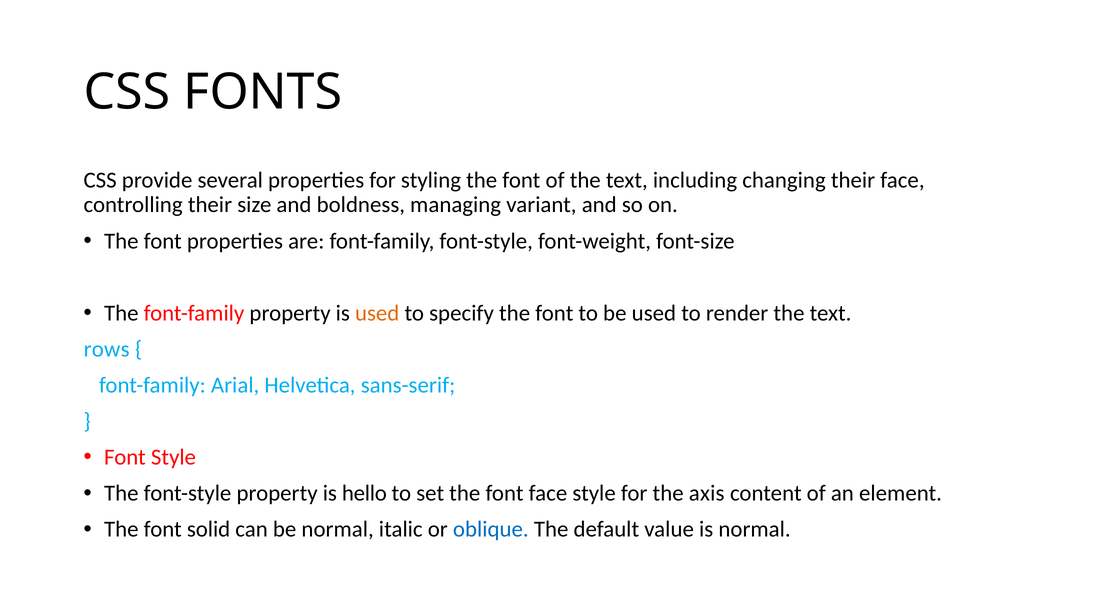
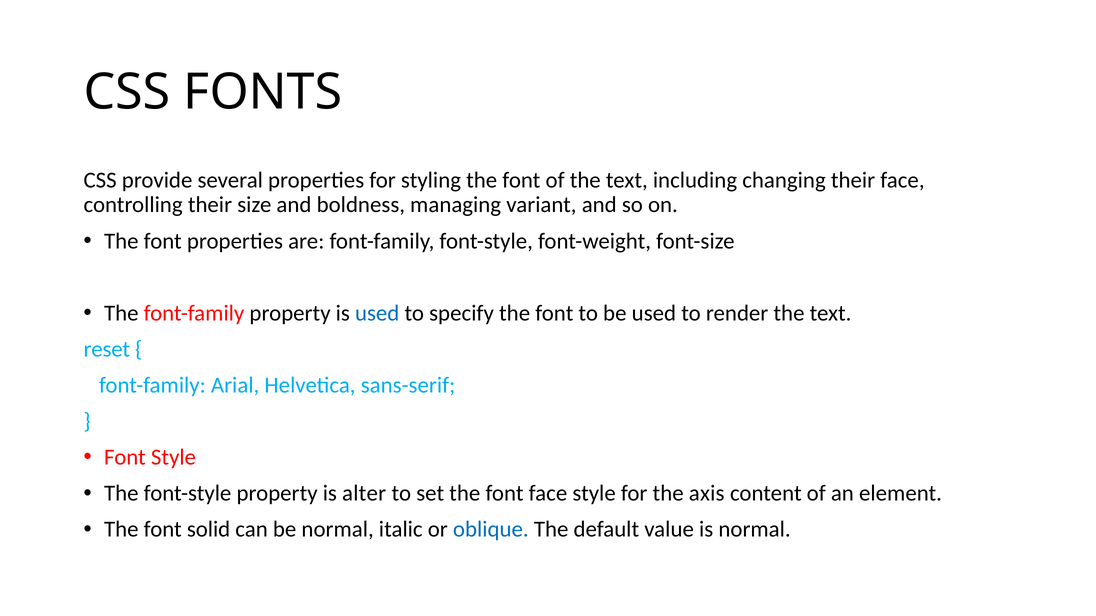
used at (377, 313) colour: orange -> blue
rows: rows -> reset
hello: hello -> alter
